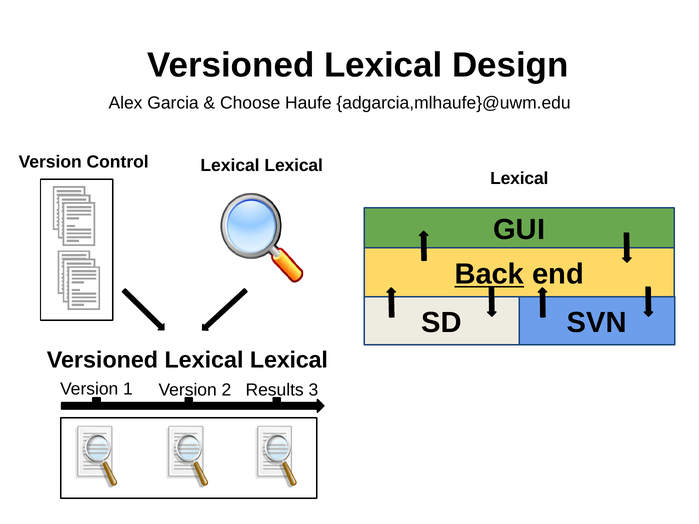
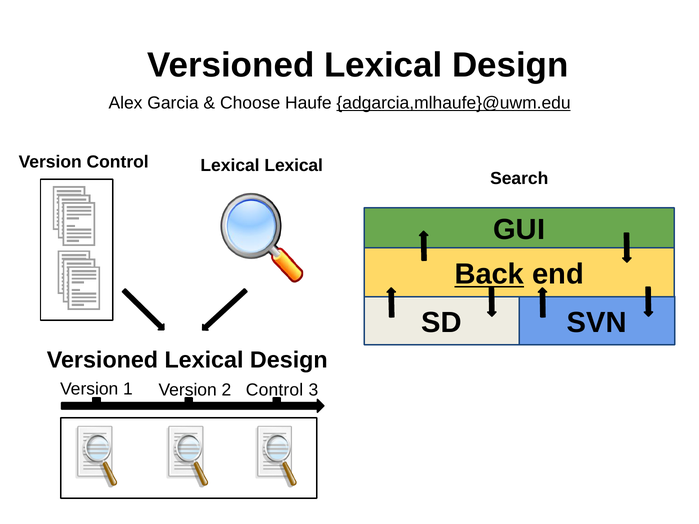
adgarcia,mlhaufe}@uwm.edu underline: none -> present
Lexical at (519, 179): Lexical -> Search
Lexical at (289, 360): Lexical -> Design
2 Results: Results -> Control
